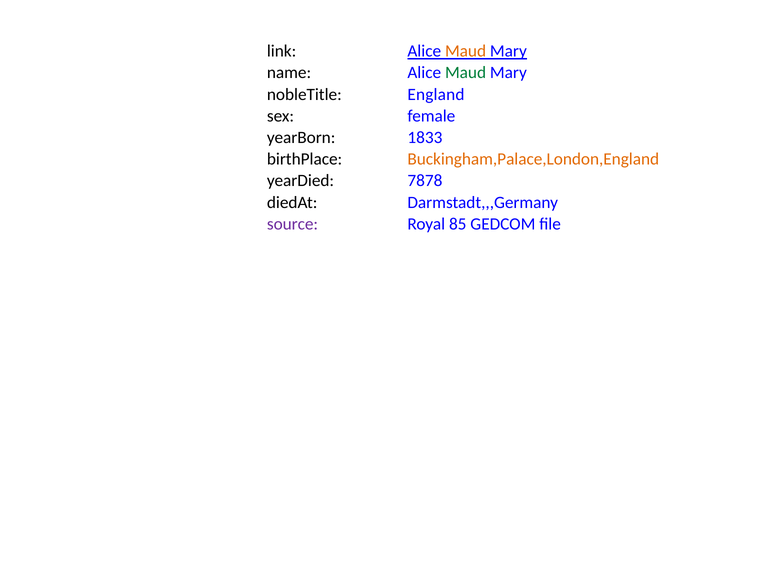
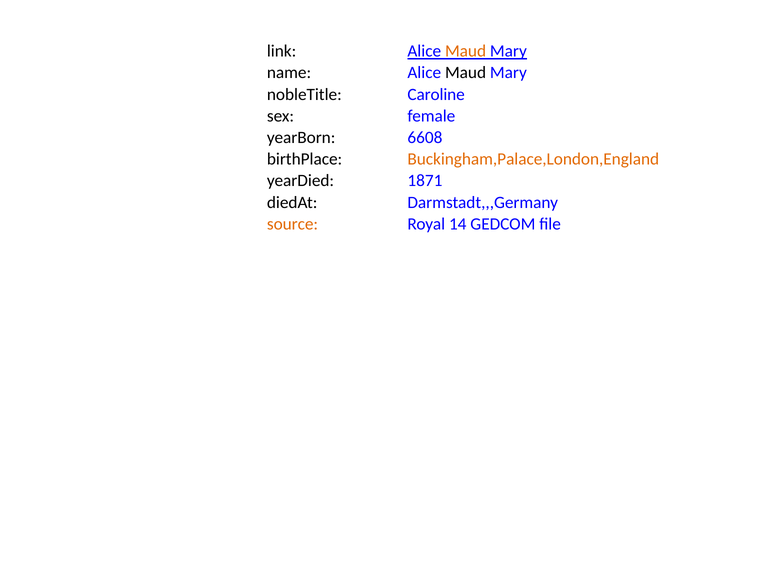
Maud at (466, 73) colour: green -> black
England: England -> Caroline
1833: 1833 -> 6608
7878: 7878 -> 1871
source colour: purple -> orange
85: 85 -> 14
